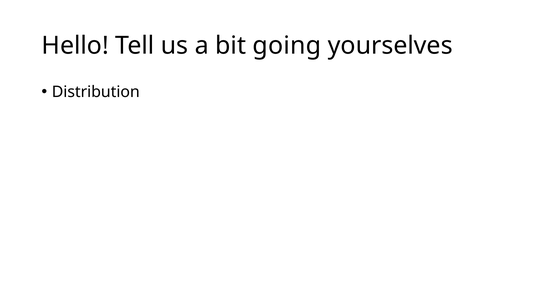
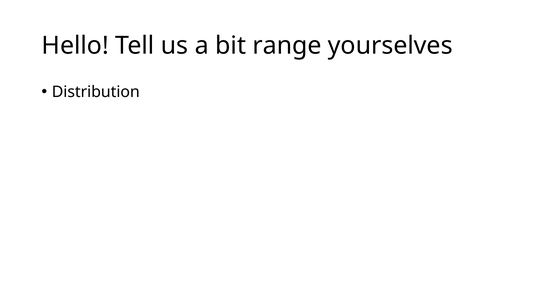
going: going -> range
